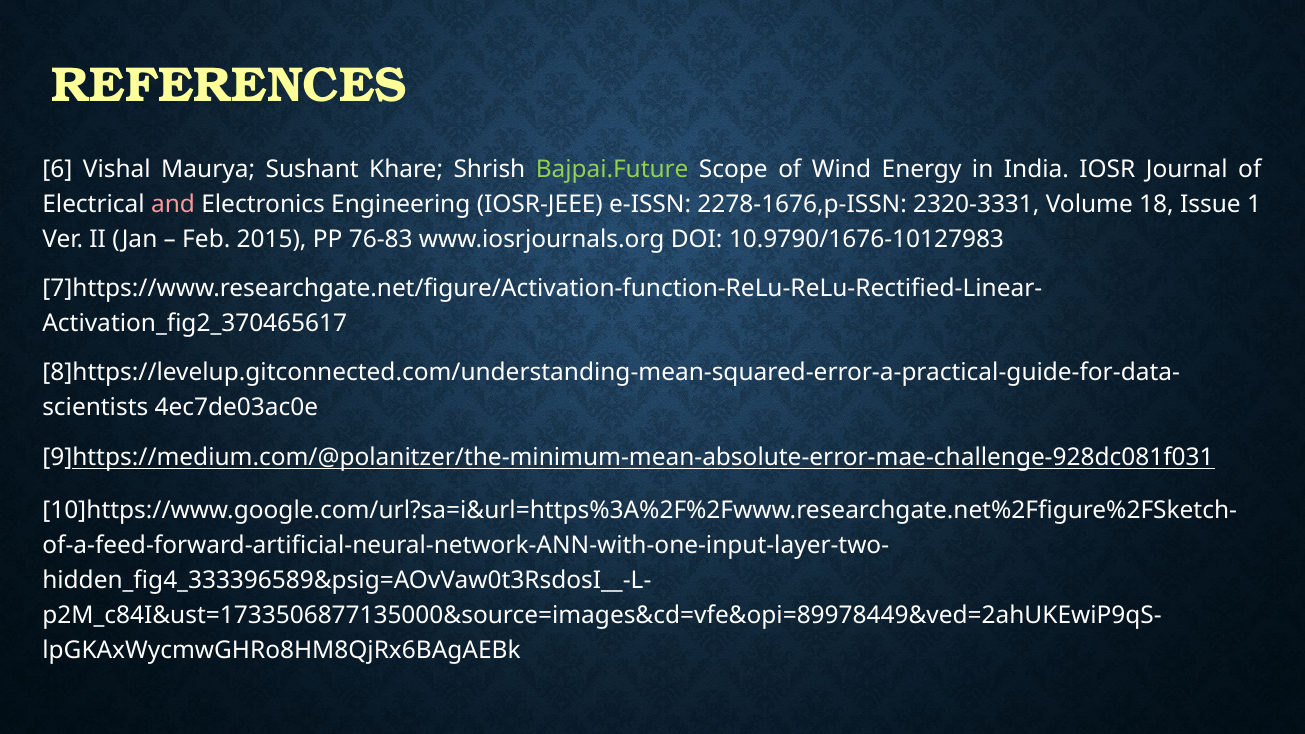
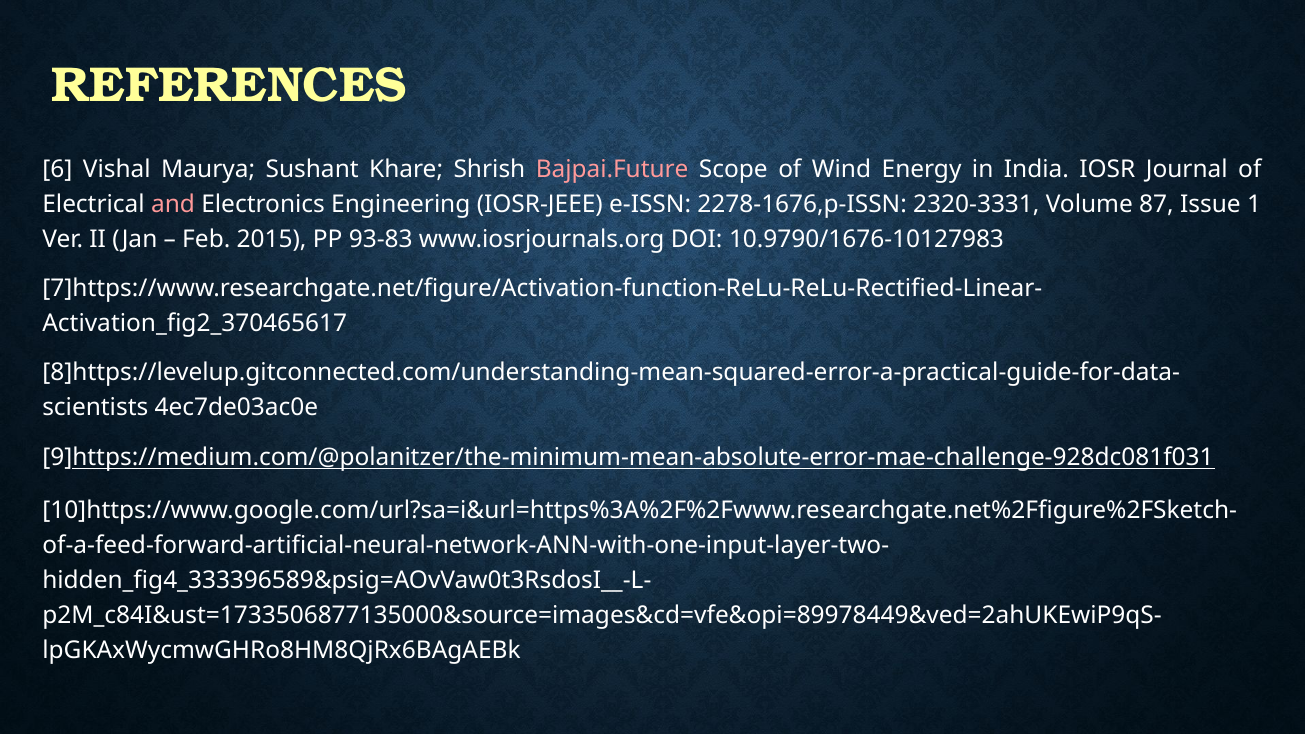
Bajpai.Future colour: light green -> pink
18: 18 -> 87
76-83: 76-83 -> 93-83
